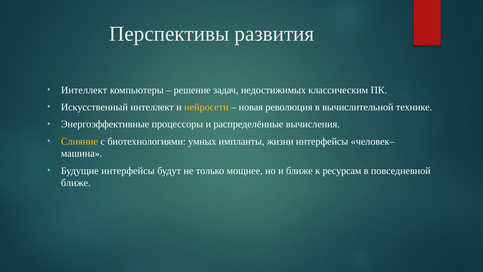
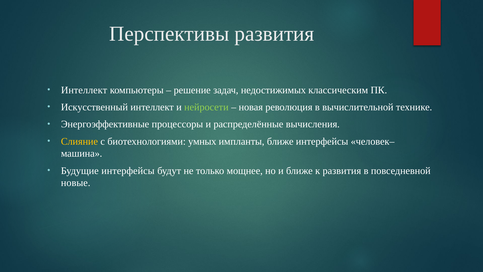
нейросети colour: yellow -> light green
импланты жизни: жизни -> ближе
к ресурсам: ресурсам -> развития
ближе at (76, 183): ближе -> новые
